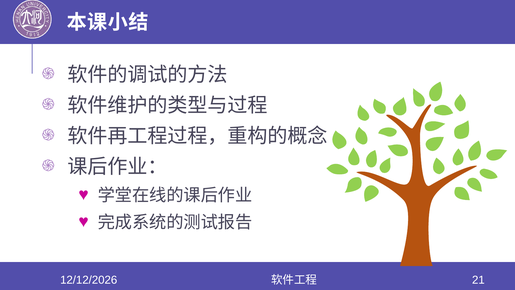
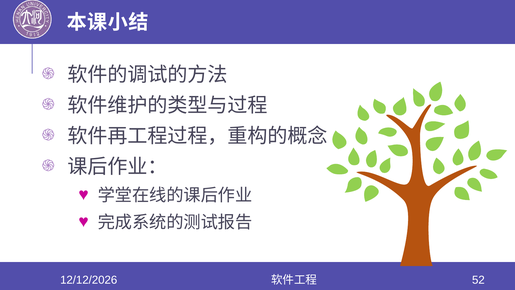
21: 21 -> 52
